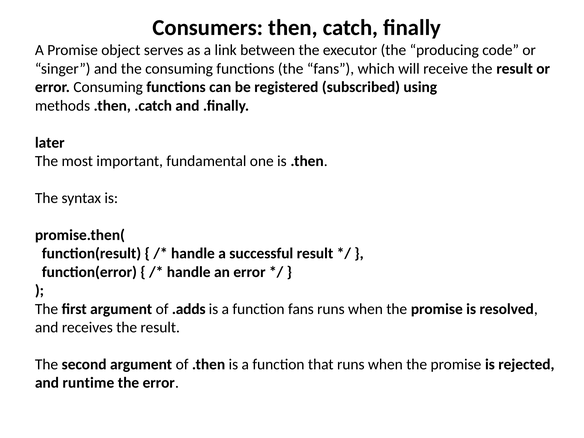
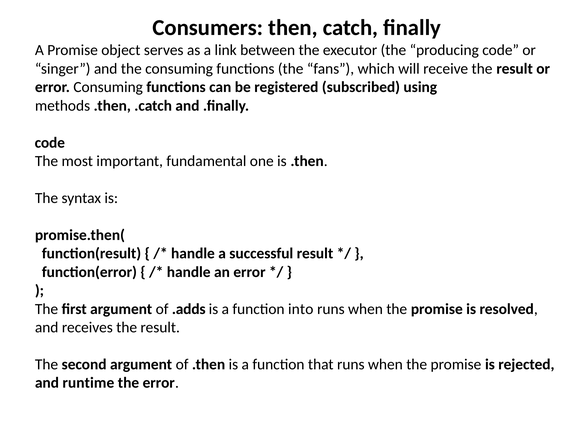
later at (50, 143): later -> code
function fans: fans -> into
